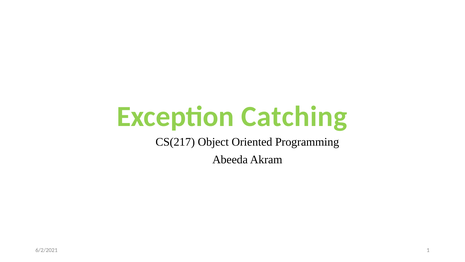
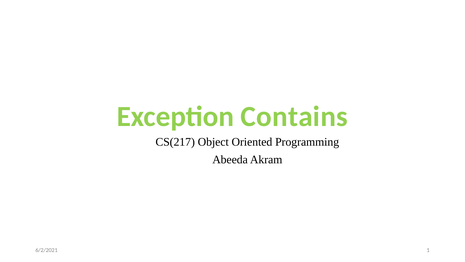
Catching: Catching -> Contains
